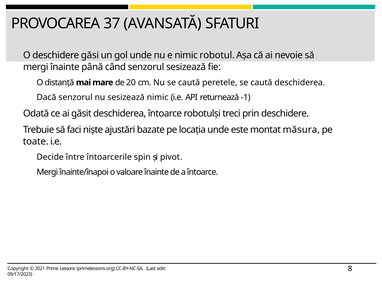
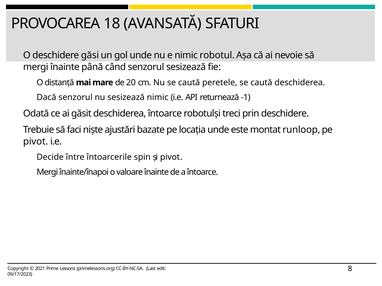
37: 37 -> 18
măsura: măsura -> runloop
toate at (36, 142): toate -> pivot
